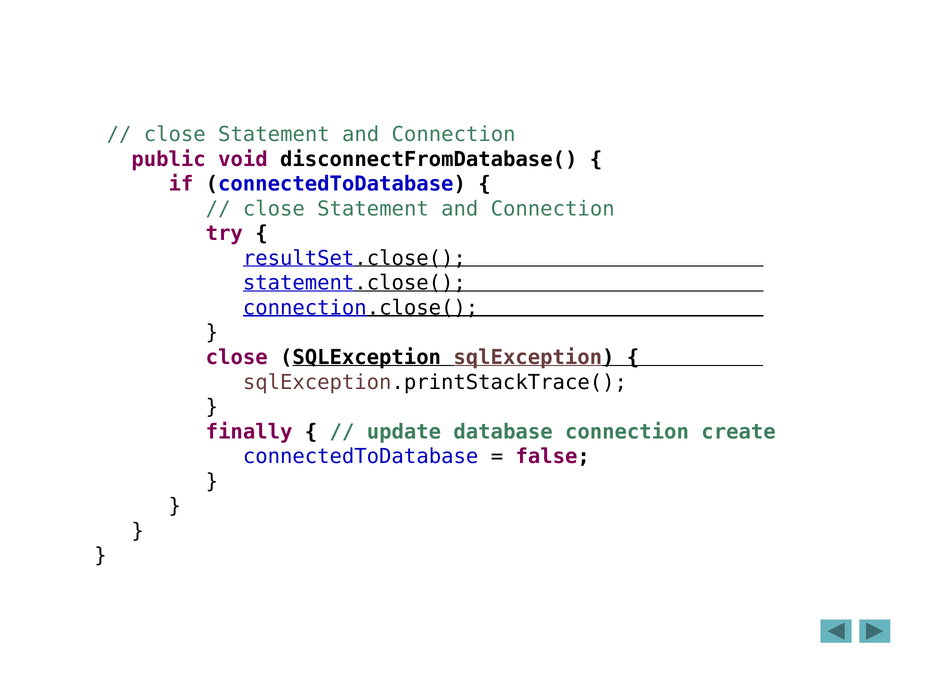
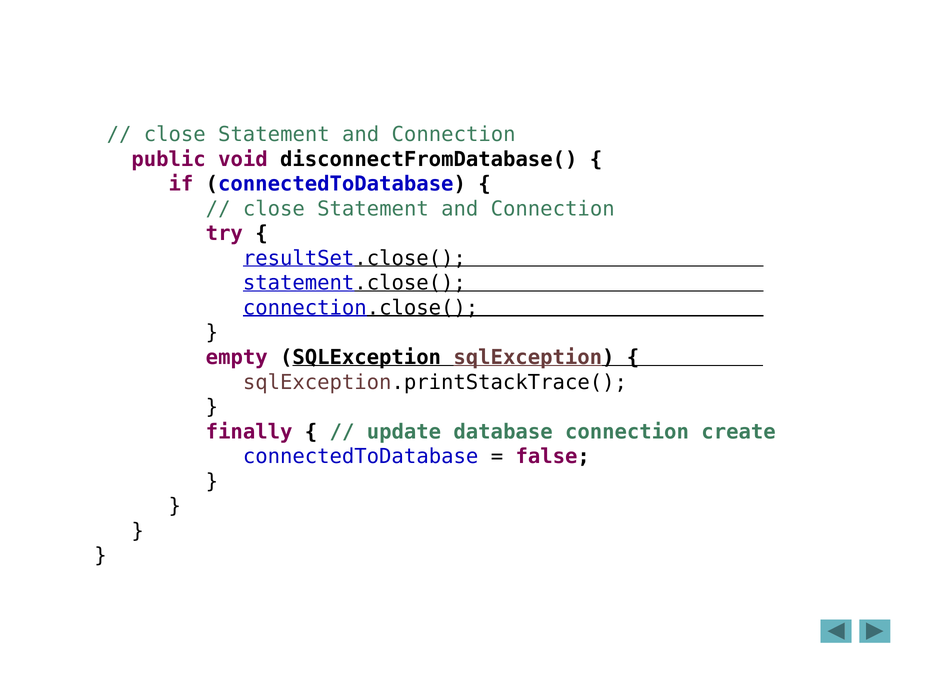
close at (237, 357): close -> empty
